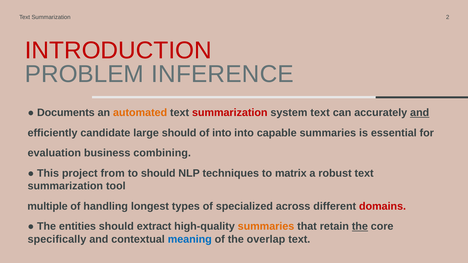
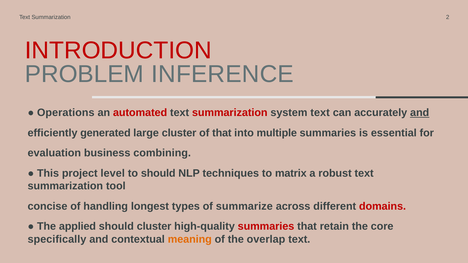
Documents: Documents -> Operations
automated colour: orange -> red
candidate: candidate -> generated
large should: should -> cluster
of into: into -> that
capable: capable -> multiple
from: from -> level
multiple: multiple -> concise
specialized: specialized -> summarize
entities: entities -> applied
should extract: extract -> cluster
summaries at (266, 227) colour: orange -> red
the at (360, 227) underline: present -> none
meaning colour: blue -> orange
